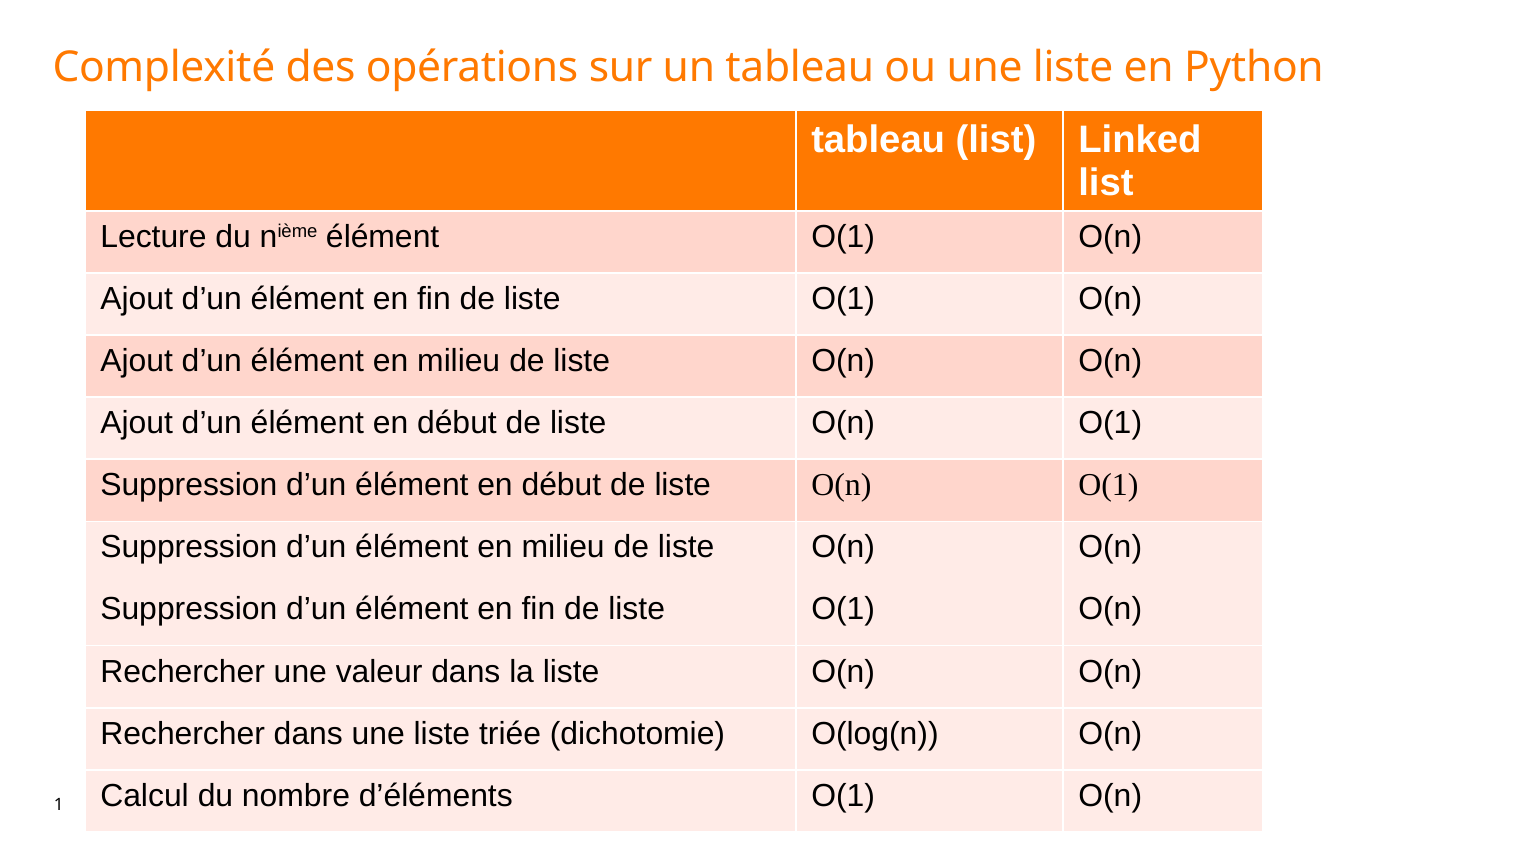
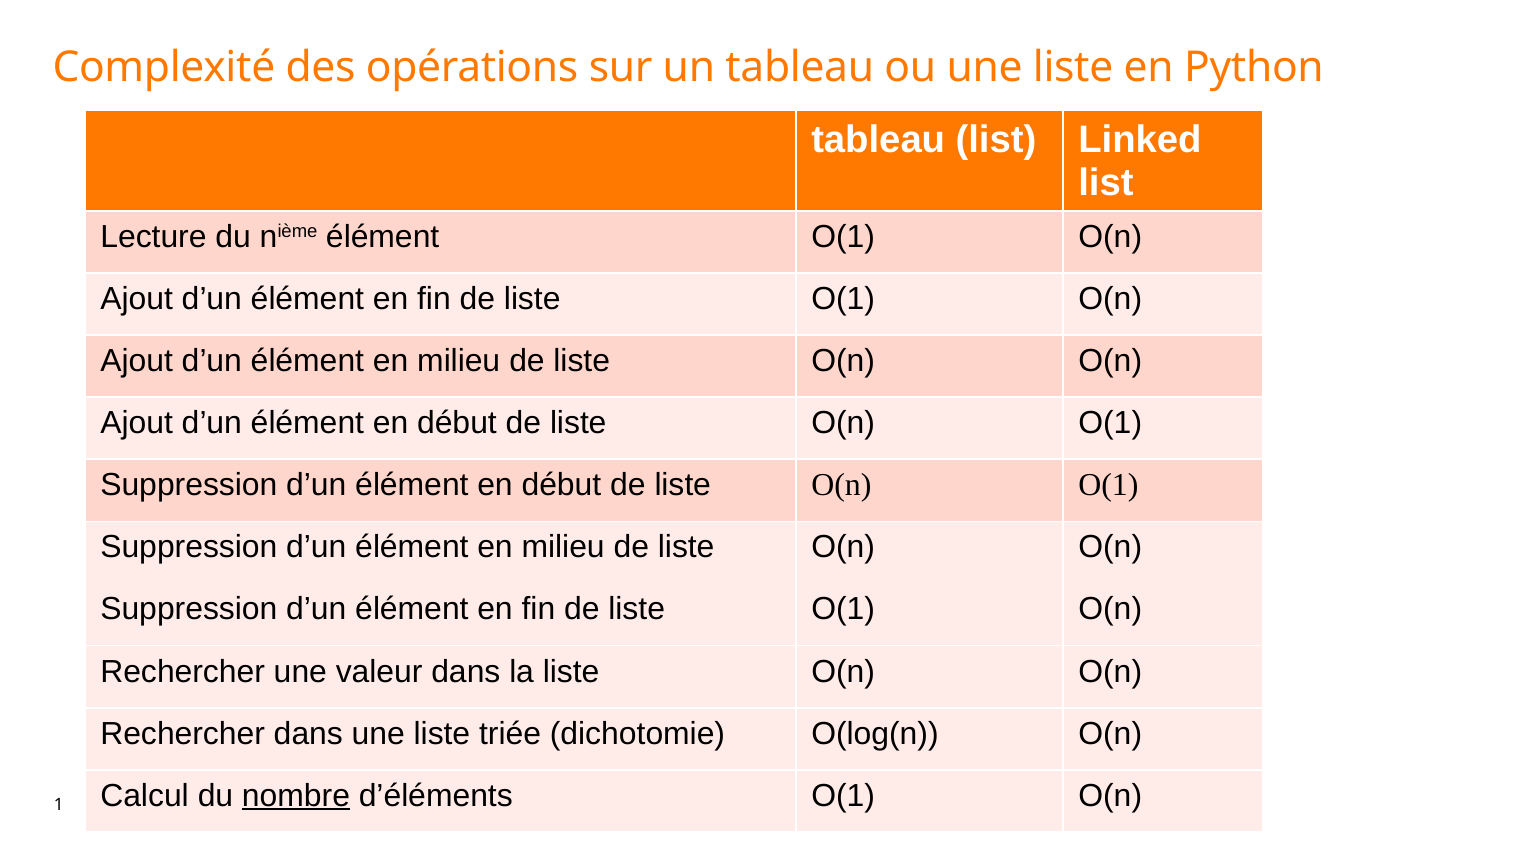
nombre underline: none -> present
